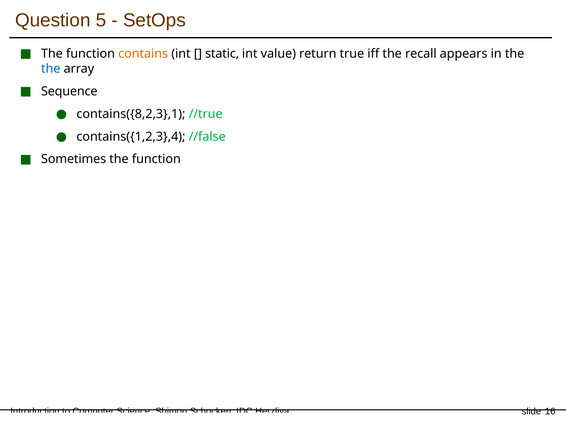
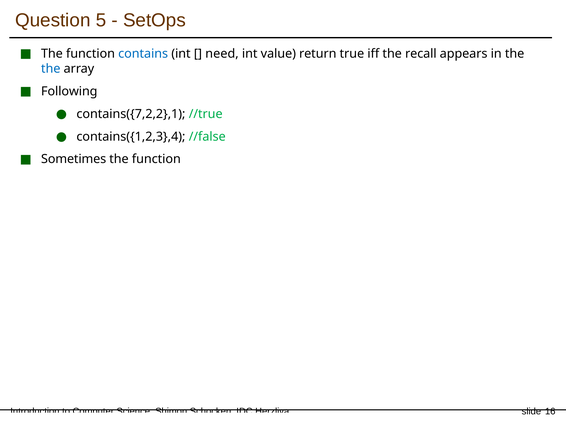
contains colour: orange -> blue
static: static -> need
Sequence: Sequence -> Following
contains({8,2,3},1: contains({8,2,3},1 -> contains({7,2,2},1
